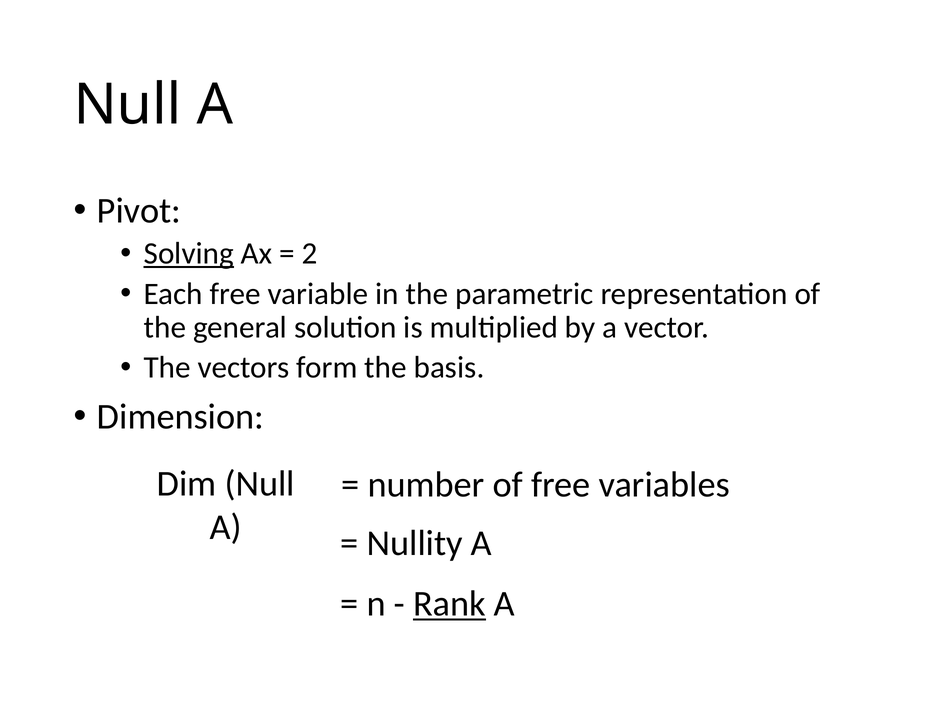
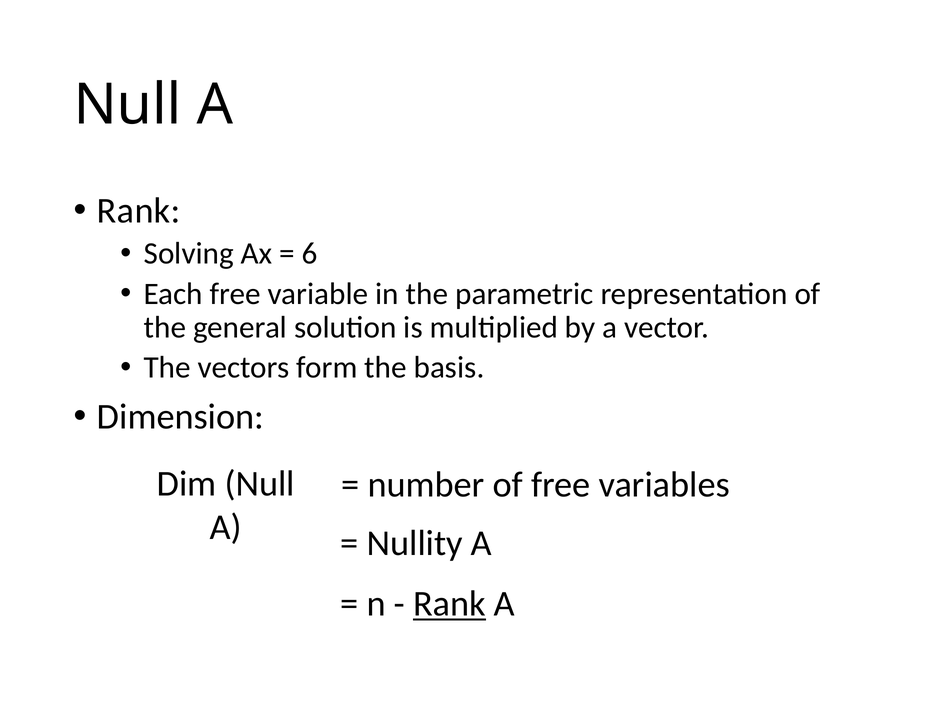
Pivot at (139, 211): Pivot -> Rank
Solving underline: present -> none
2: 2 -> 6
